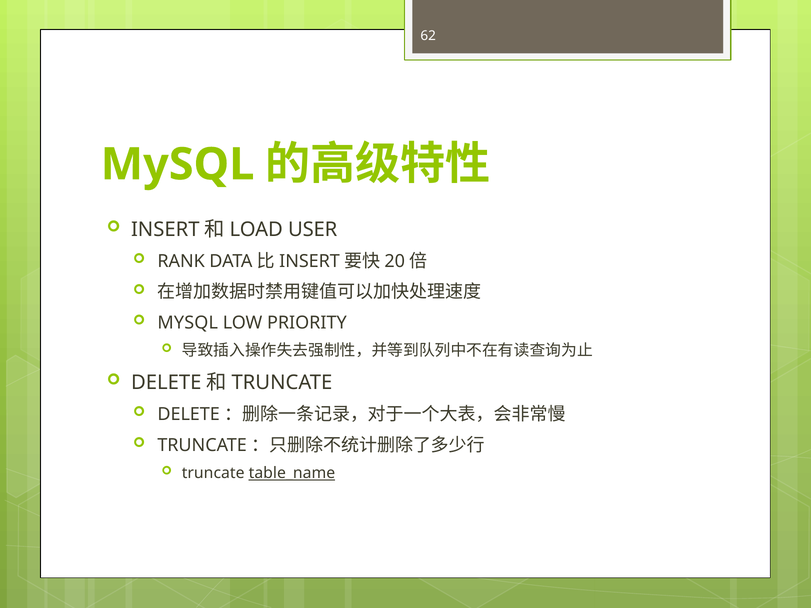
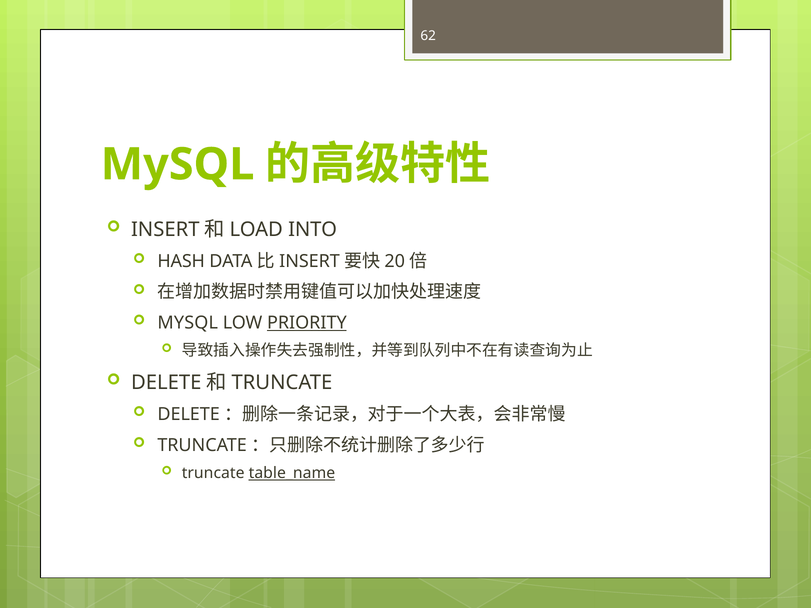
USER: USER -> INTO
RANK: RANK -> HASH
PRIORITY underline: none -> present
